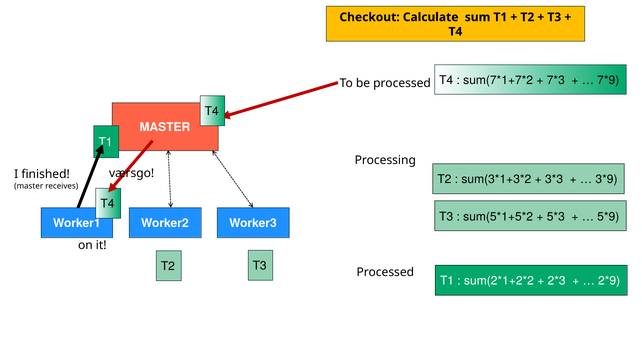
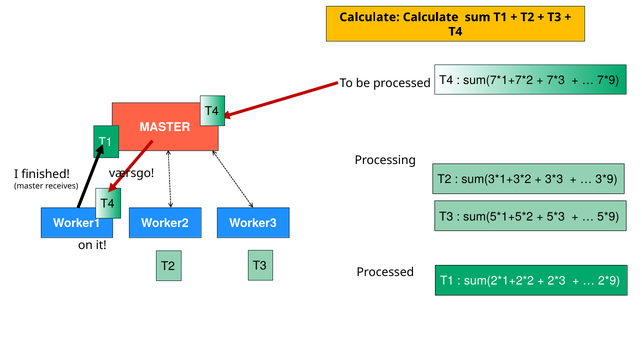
Checkout at (370, 17): Checkout -> Calculate
